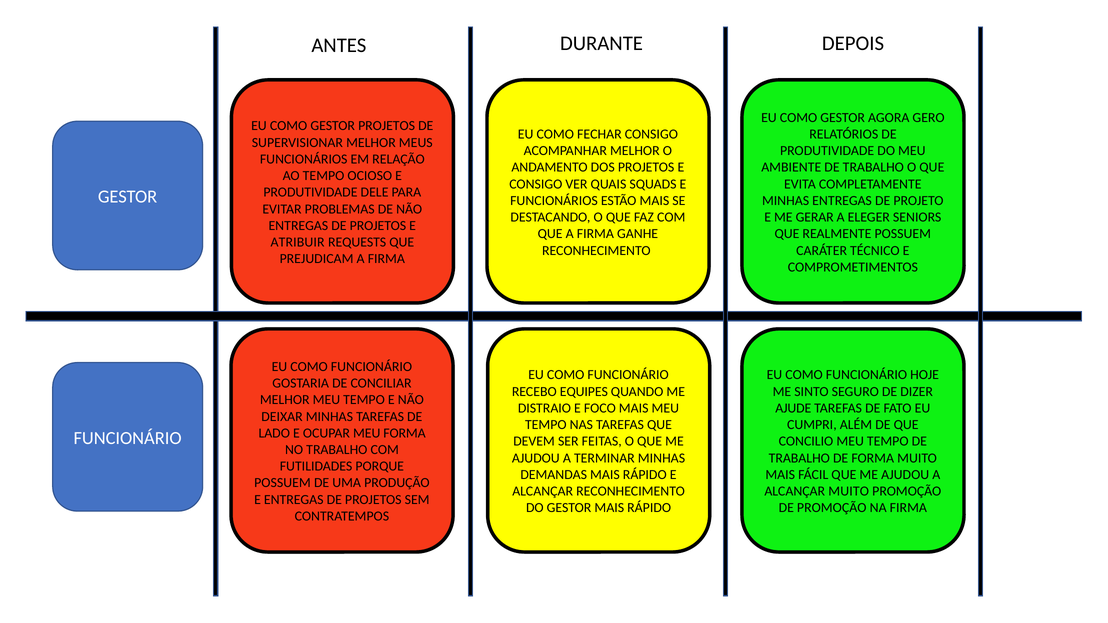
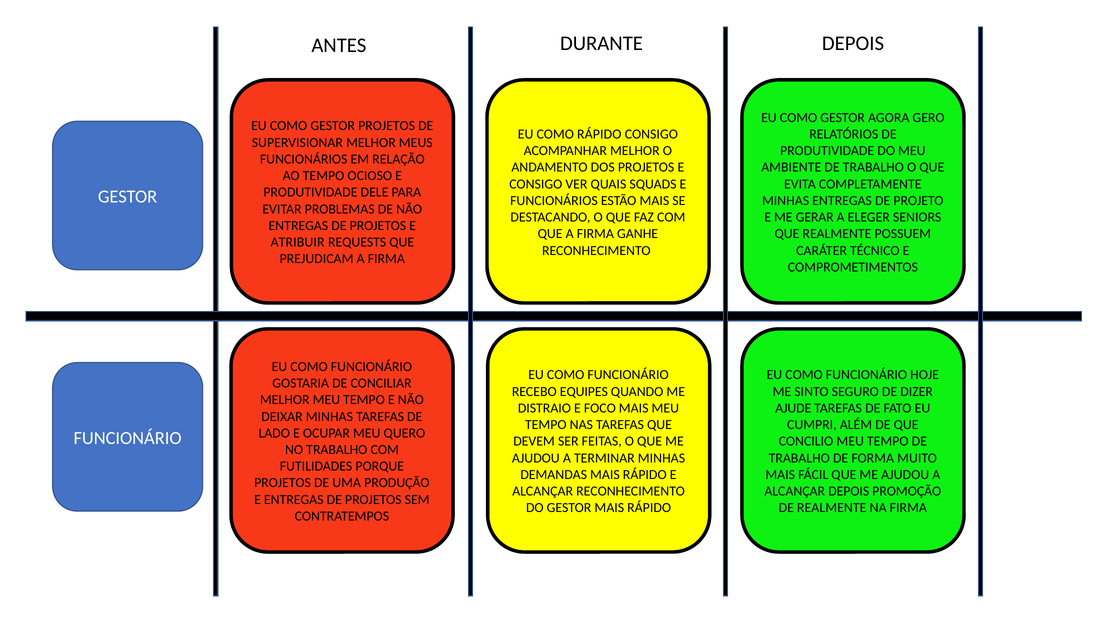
COMO FECHAR: FECHAR -> RÁPIDO
MEU FORMA: FORMA -> QUERO
POSSUEM at (282, 483): POSSUEM -> PROJETOS
ALCANÇAR MUITO: MUITO -> DEPOIS
DE PROMOÇÃO: PROMOÇÃO -> REALMENTE
